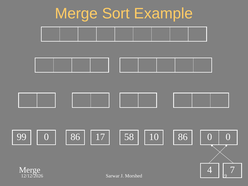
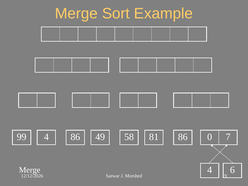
99 0: 0 -> 4
17: 17 -> 49
10: 10 -> 81
0 0: 0 -> 7
7: 7 -> 6
